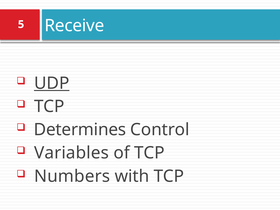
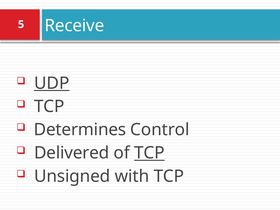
Variables: Variables -> Delivered
TCP at (149, 153) underline: none -> present
Numbers: Numbers -> Unsigned
